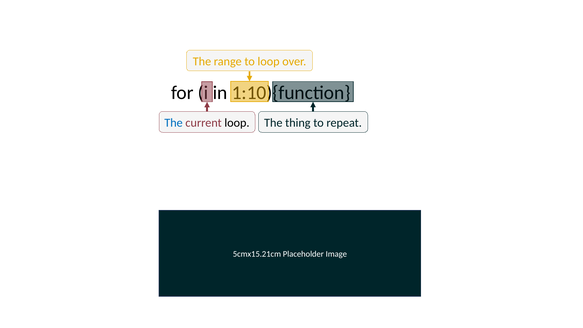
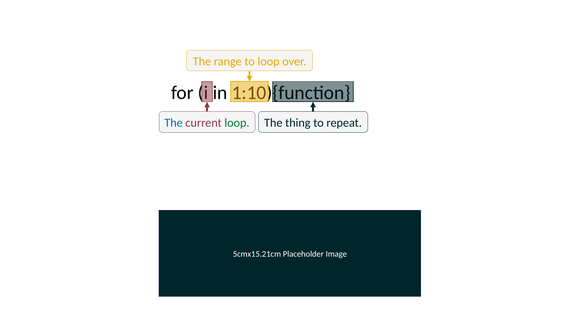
loop at (237, 123) colour: black -> green
